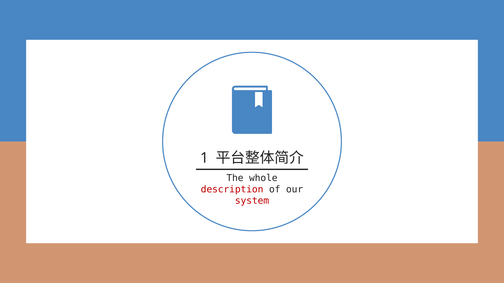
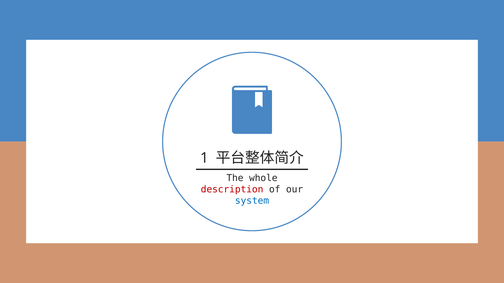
system colour: red -> blue
